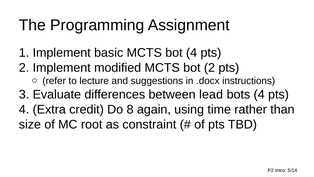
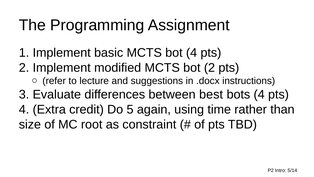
lead: lead -> best
8: 8 -> 5
